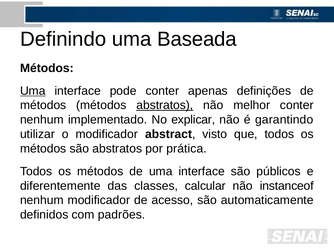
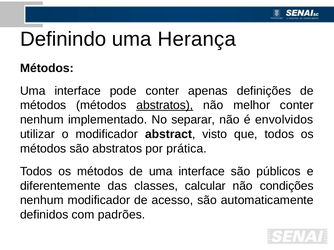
Baseada: Baseada -> Herança
Uma at (33, 91) underline: present -> none
explicar: explicar -> separar
garantindo: garantindo -> envolvidos
instanceof: instanceof -> condições
